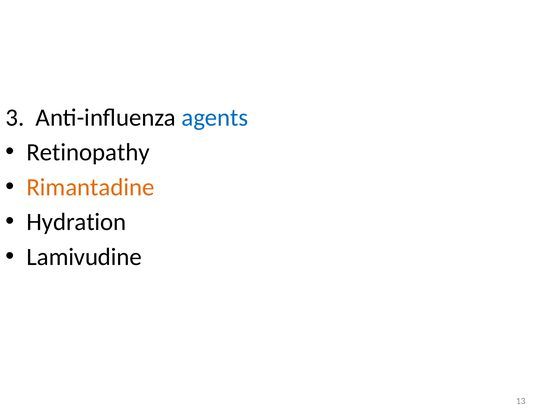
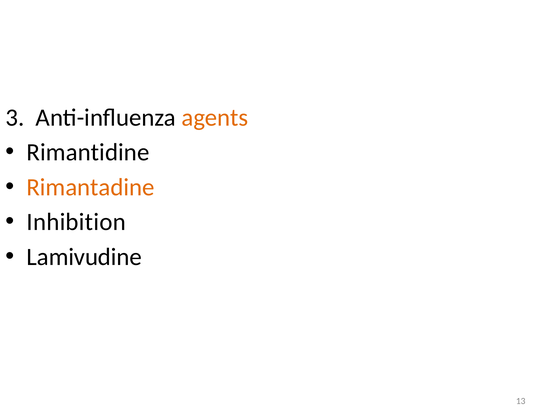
agents colour: blue -> orange
Retinopathy: Retinopathy -> Rimantidine
Hydration: Hydration -> Inhibition
